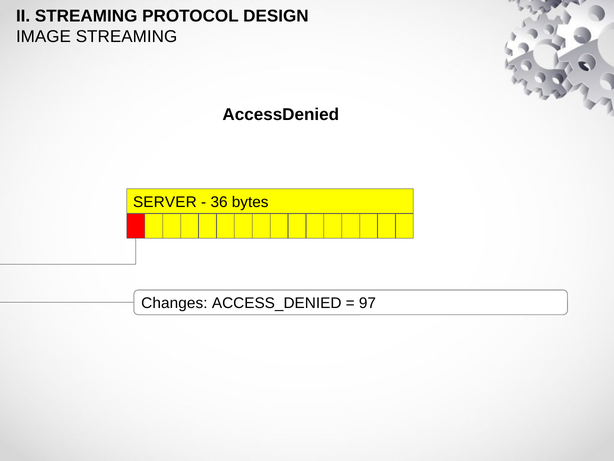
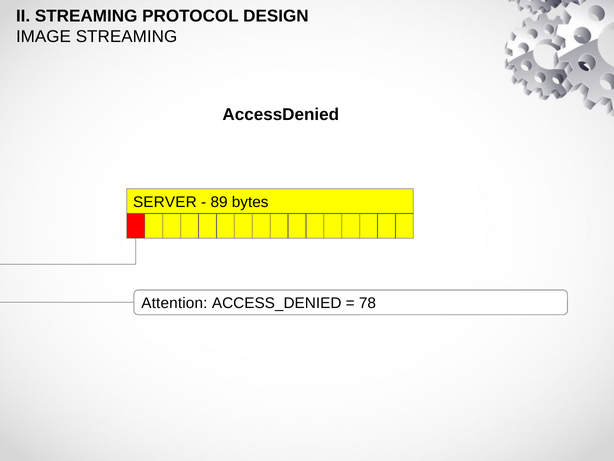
36: 36 -> 89
Changes: Changes -> Attention
97: 97 -> 78
